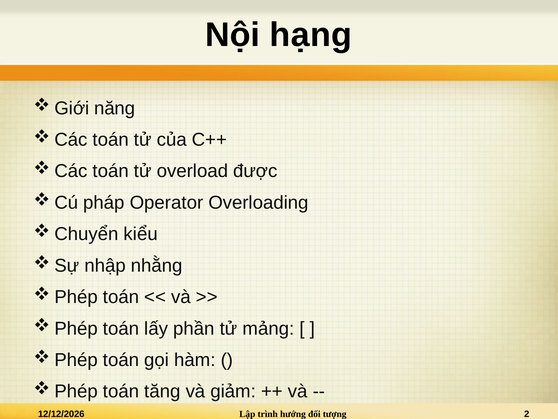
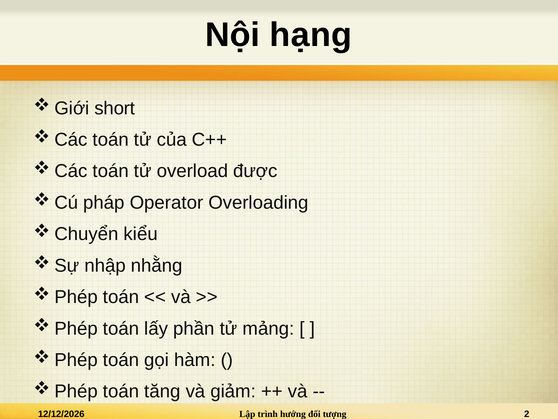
năng: năng -> short
